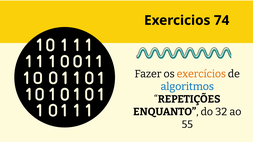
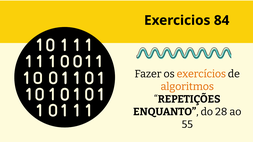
74: 74 -> 84
algoritmos colour: blue -> orange
32: 32 -> 28
